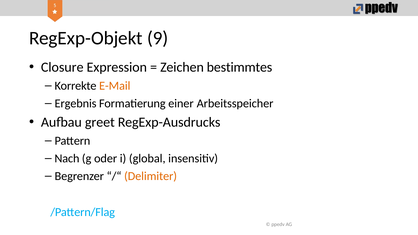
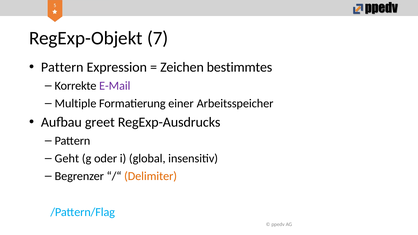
9: 9 -> 7
Closure at (62, 67): Closure -> Pattern
E-Mail colour: orange -> purple
Ergebnis: Ergebnis -> Multiple
Nach: Nach -> Geht
